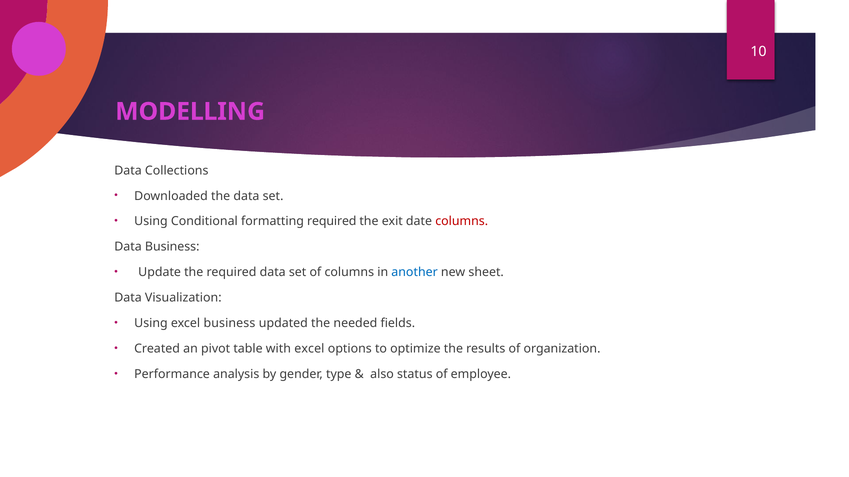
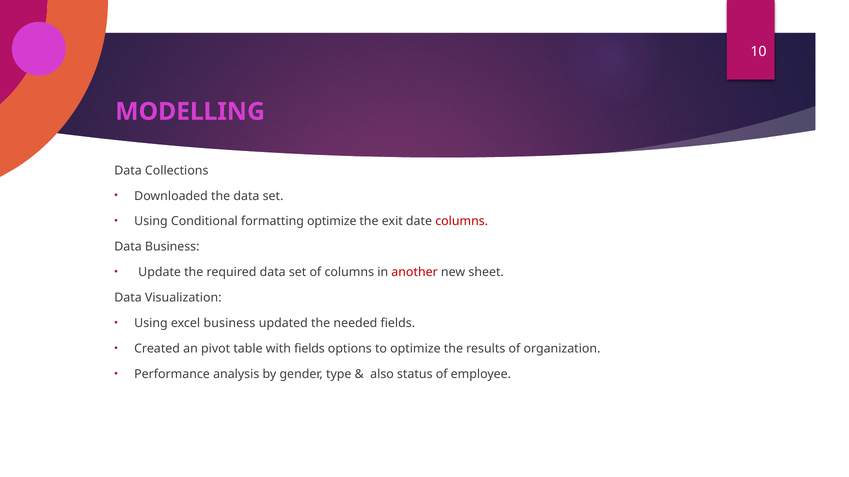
formatting required: required -> optimize
another colour: blue -> red
with excel: excel -> fields
